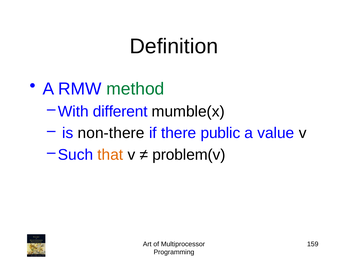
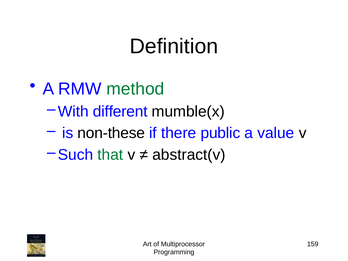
non-there: non-there -> non-these
that colour: orange -> green
problem(v: problem(v -> abstract(v
